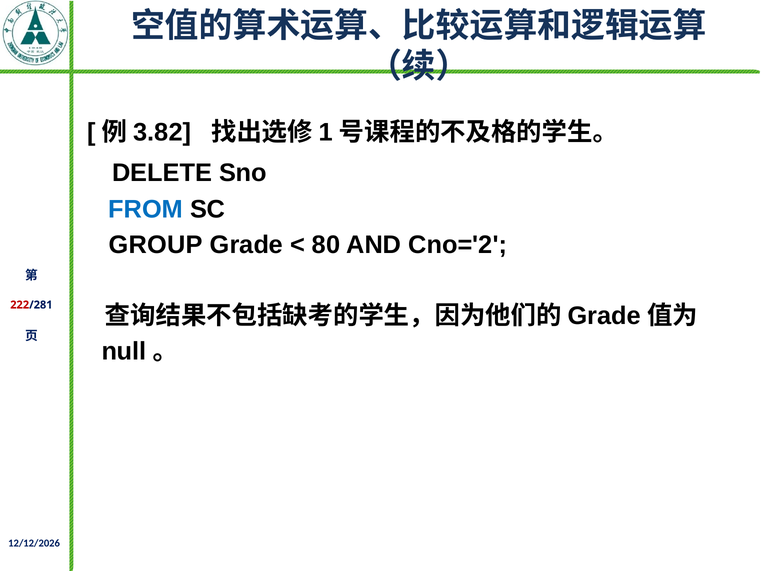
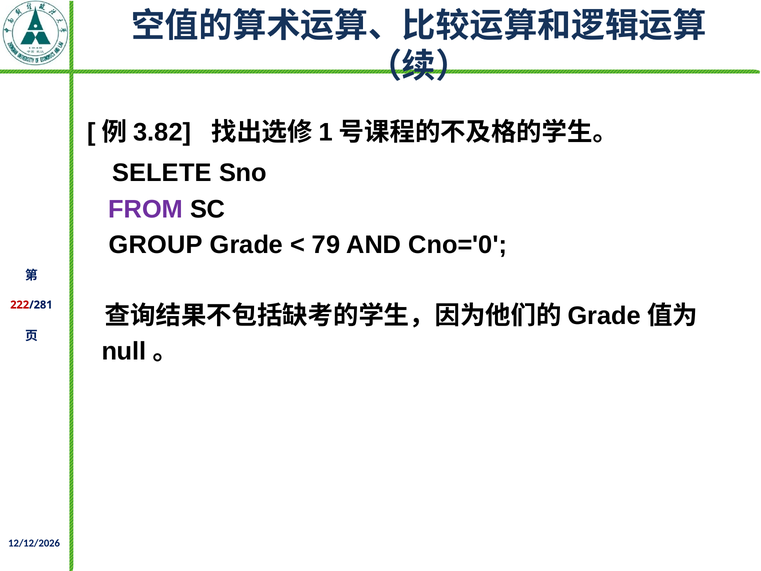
DELETE: DELETE -> SELETE
FROM colour: blue -> purple
80: 80 -> 79
Cno='2: Cno='2 -> Cno='0
